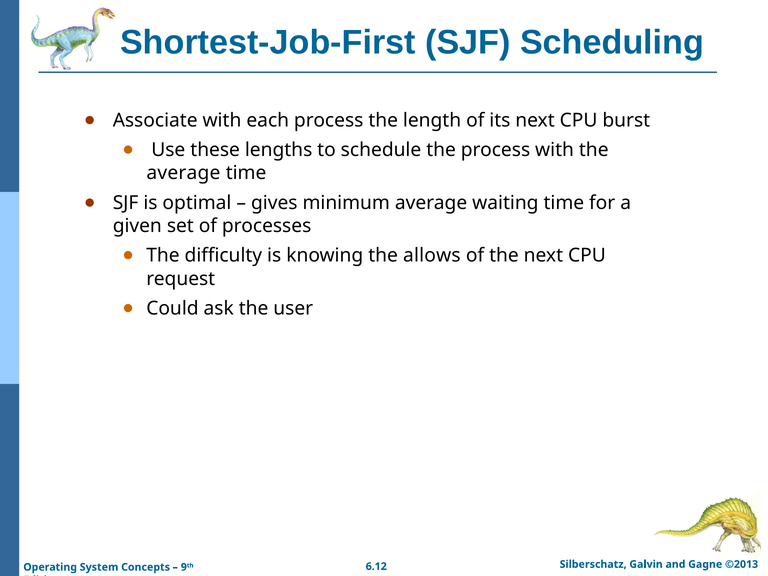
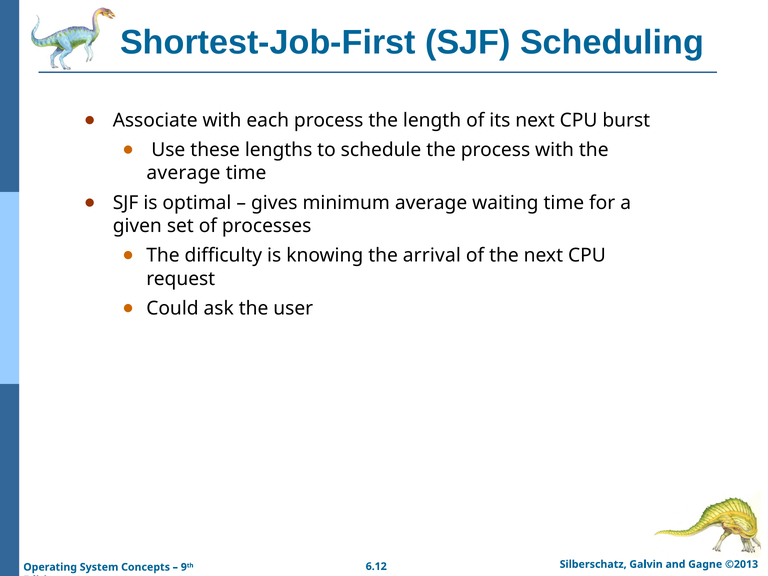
allows: allows -> arrival
